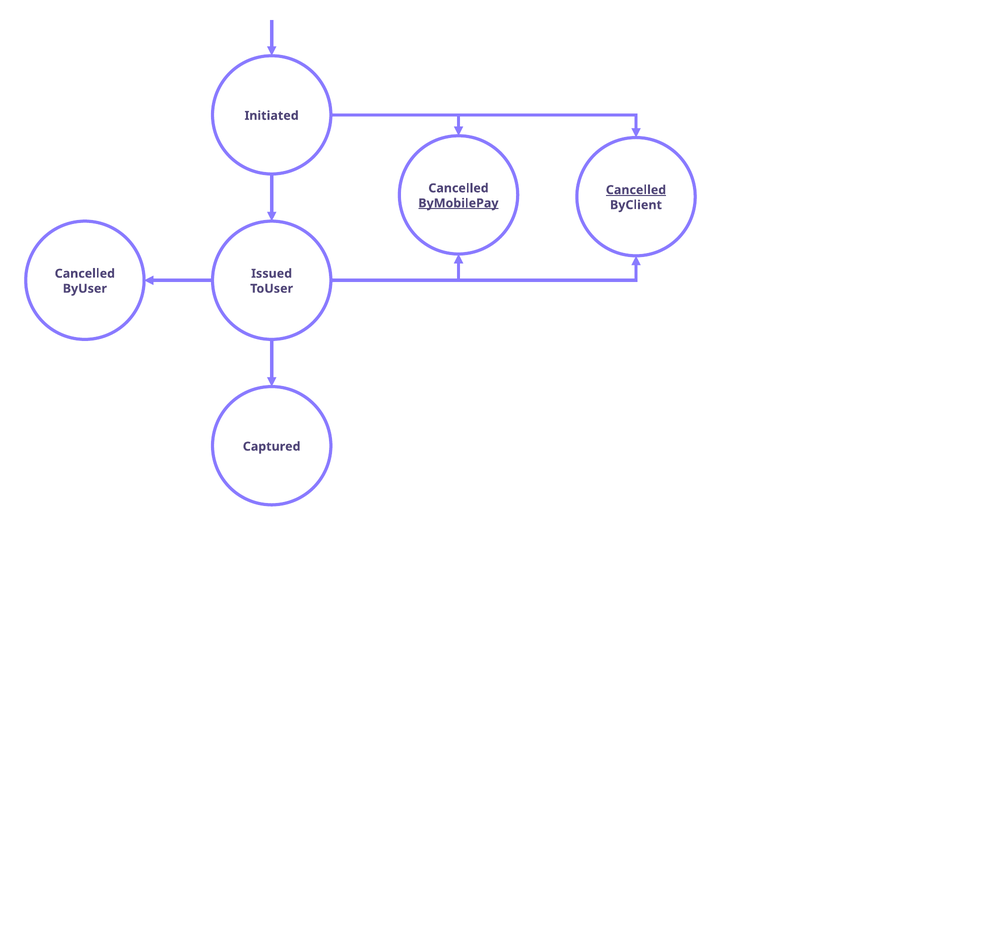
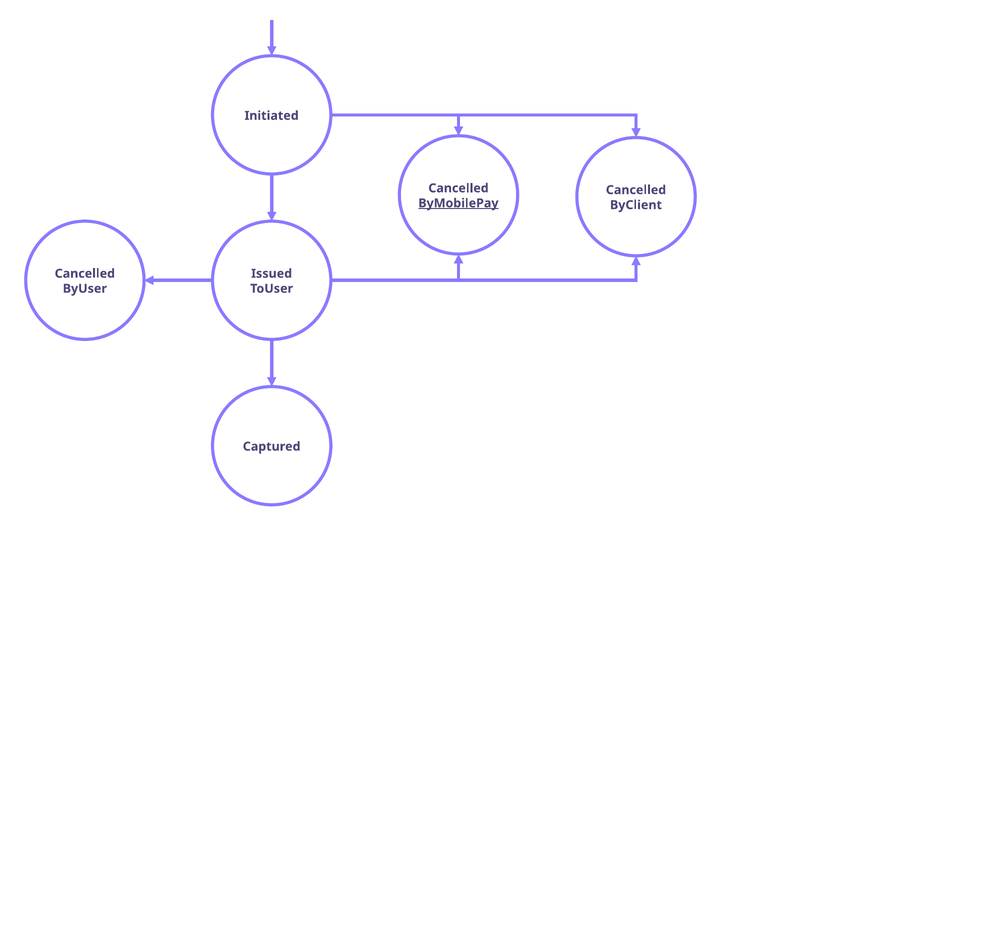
Cancelled at (636, 190) underline: present -> none
